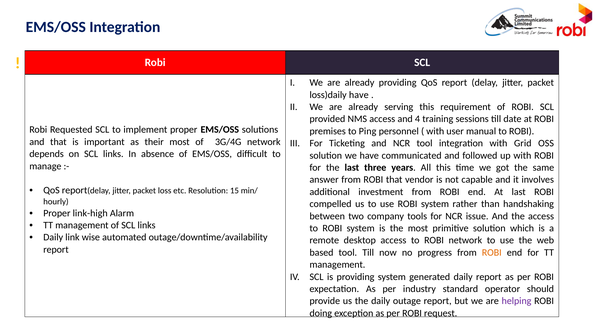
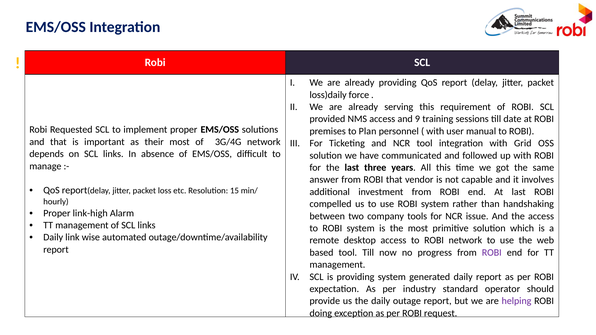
loss)daily have: have -> force
4: 4 -> 9
Ping: Ping -> Plan
ROBI at (492, 253) colour: orange -> purple
